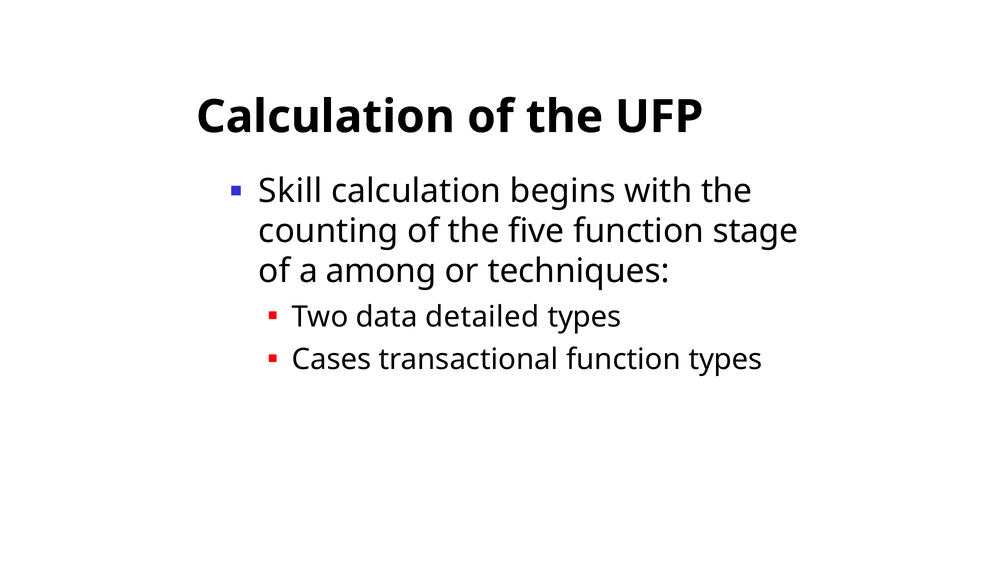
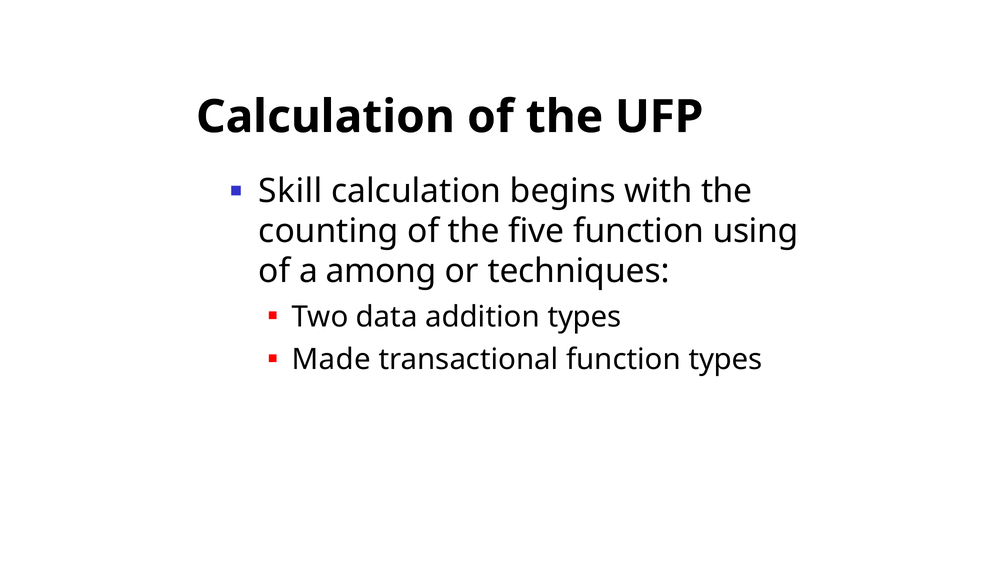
stage: stage -> using
detailed: detailed -> addition
Cases: Cases -> Made
